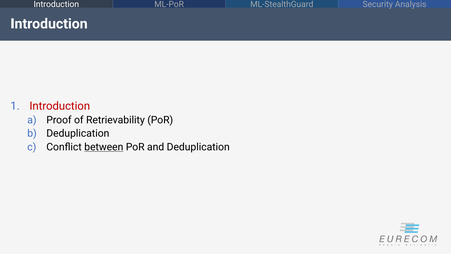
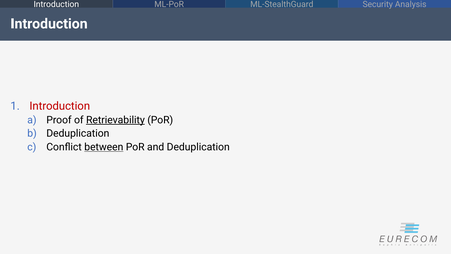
Retrievability underline: none -> present
